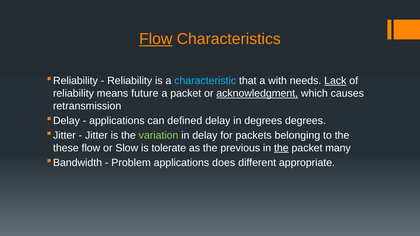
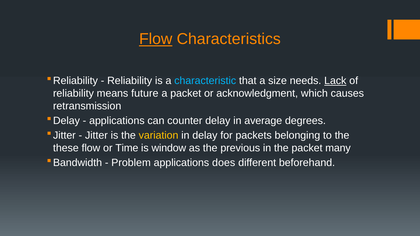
with: with -> size
acknowledgment underline: present -> none
defined: defined -> counter
in degrees: degrees -> average
variation colour: light green -> yellow
Slow: Slow -> Time
tolerate: tolerate -> window
the at (281, 148) underline: present -> none
appropriate: appropriate -> beforehand
